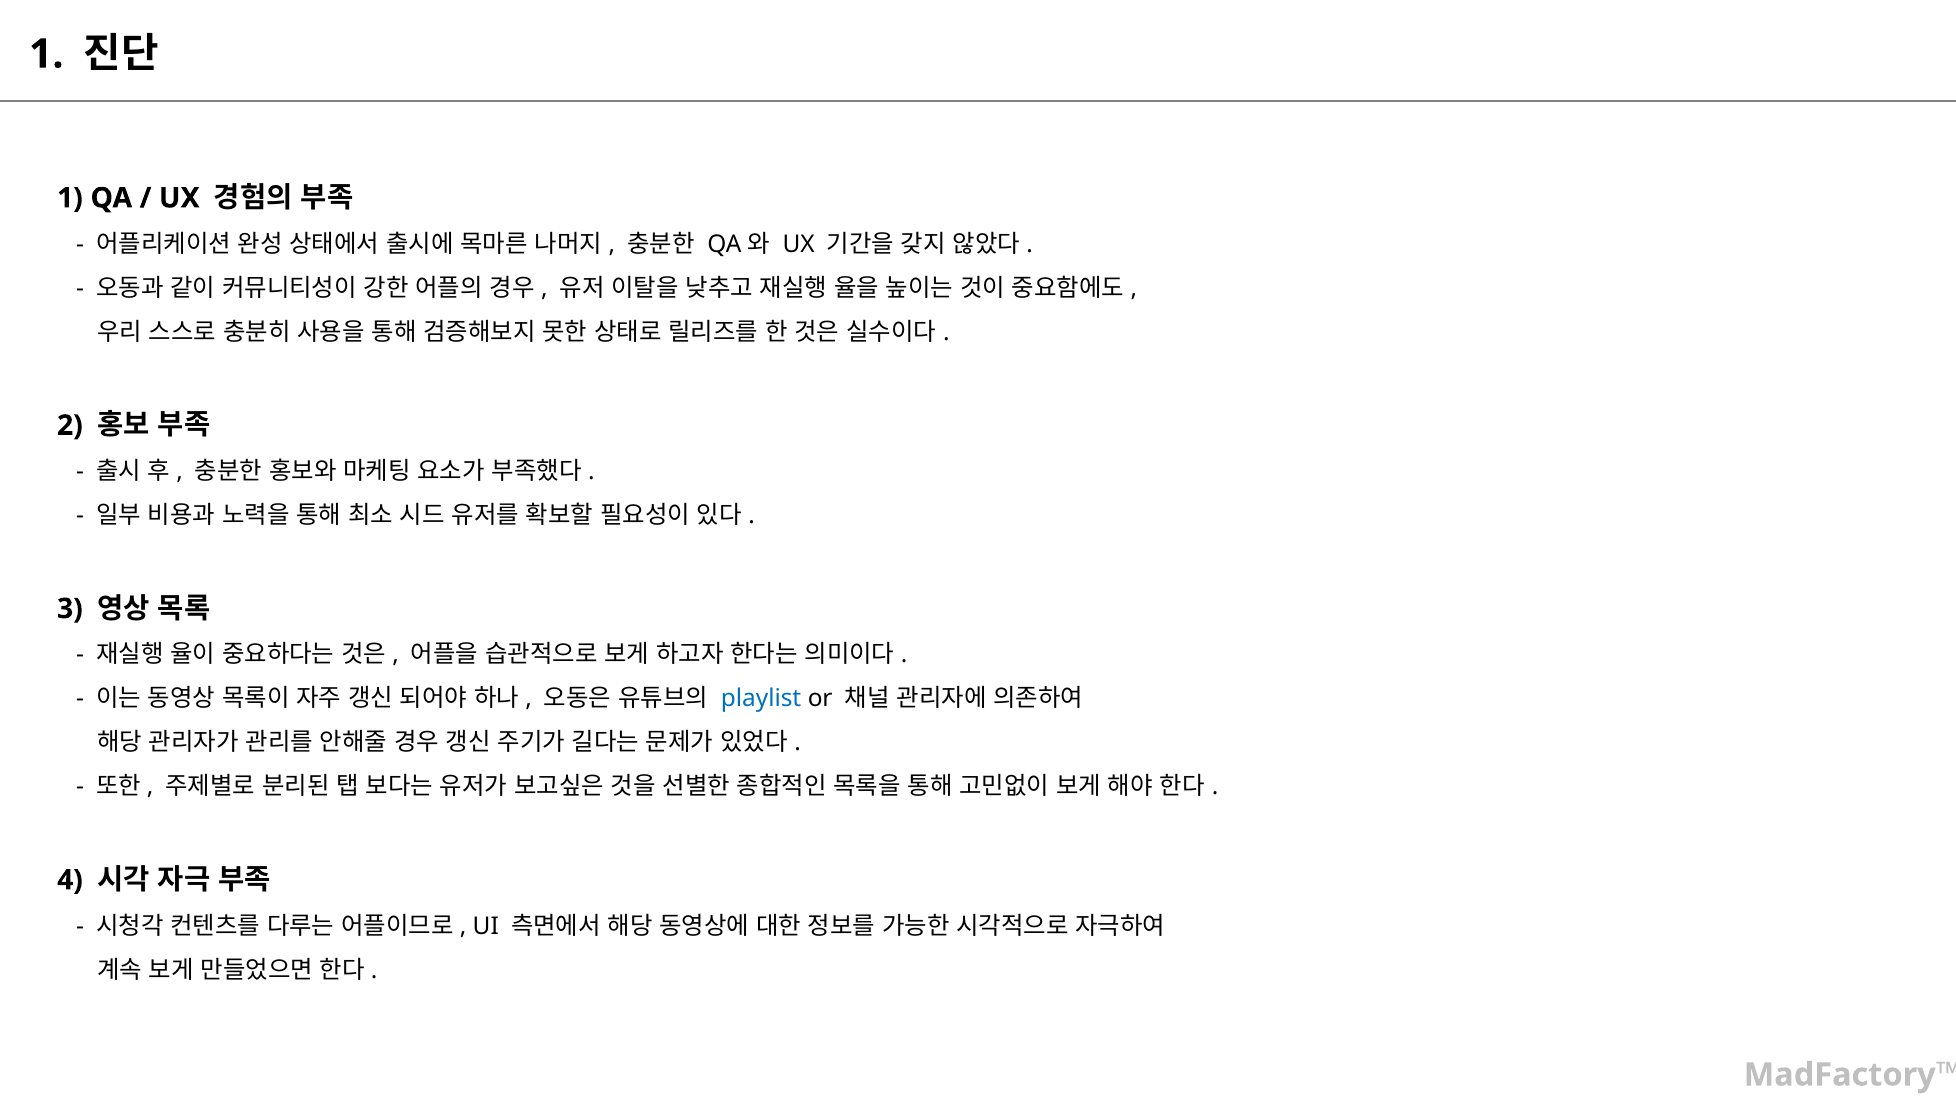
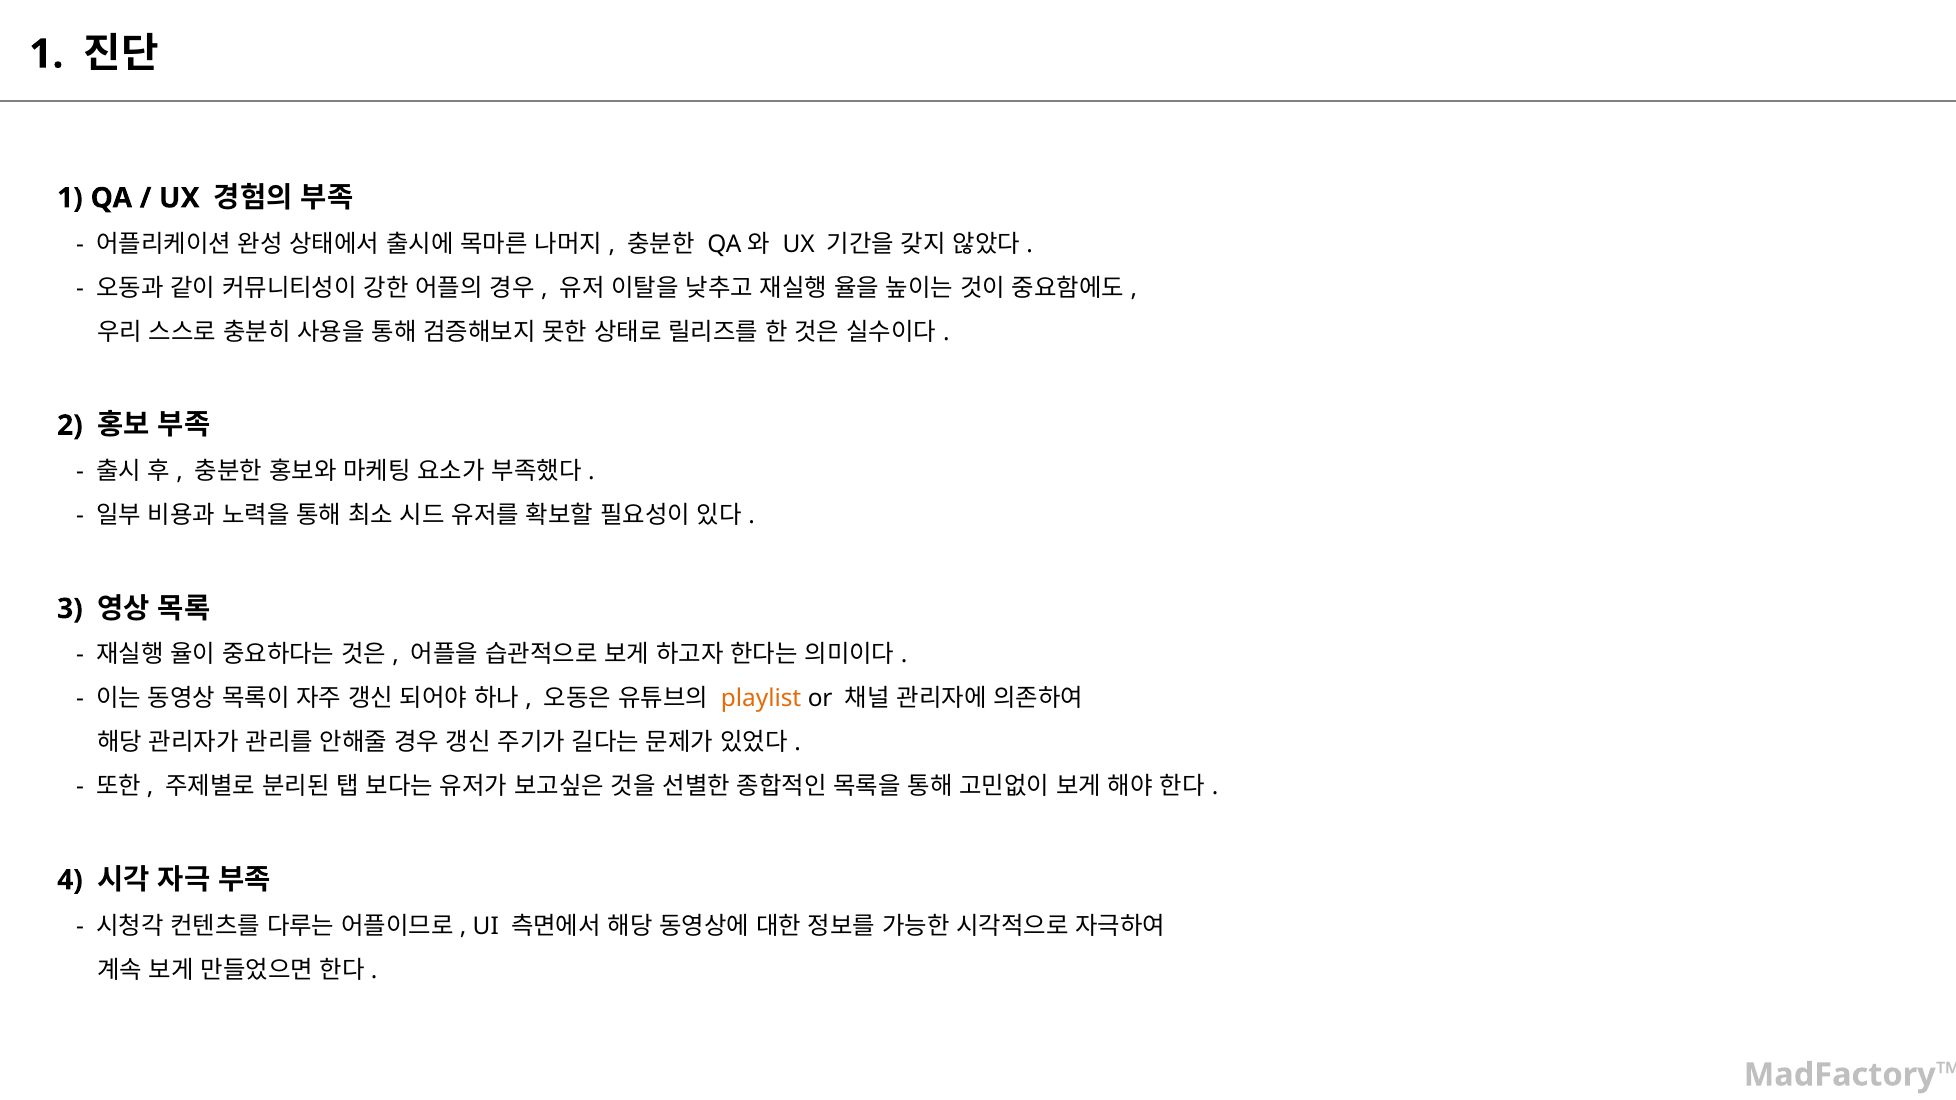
playlist colour: blue -> orange
